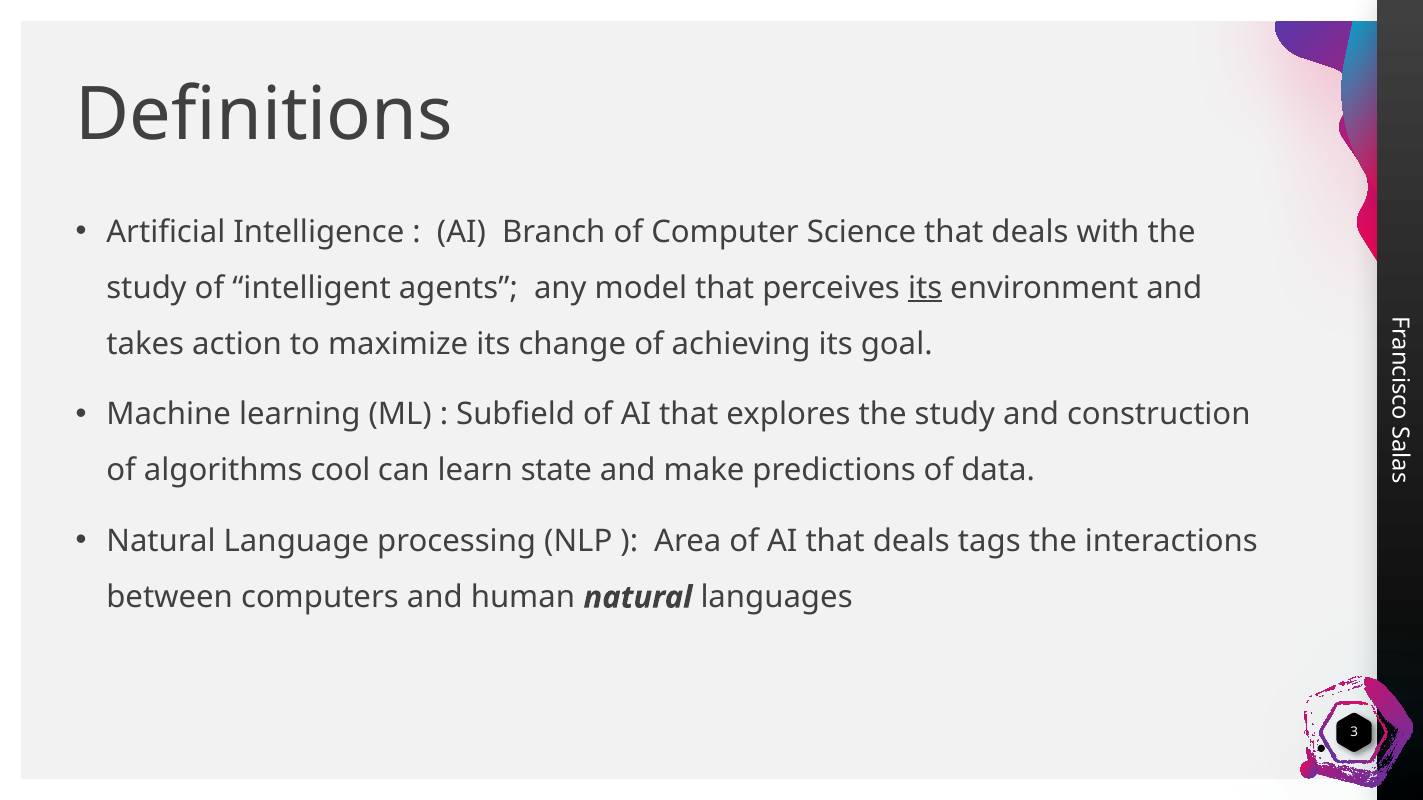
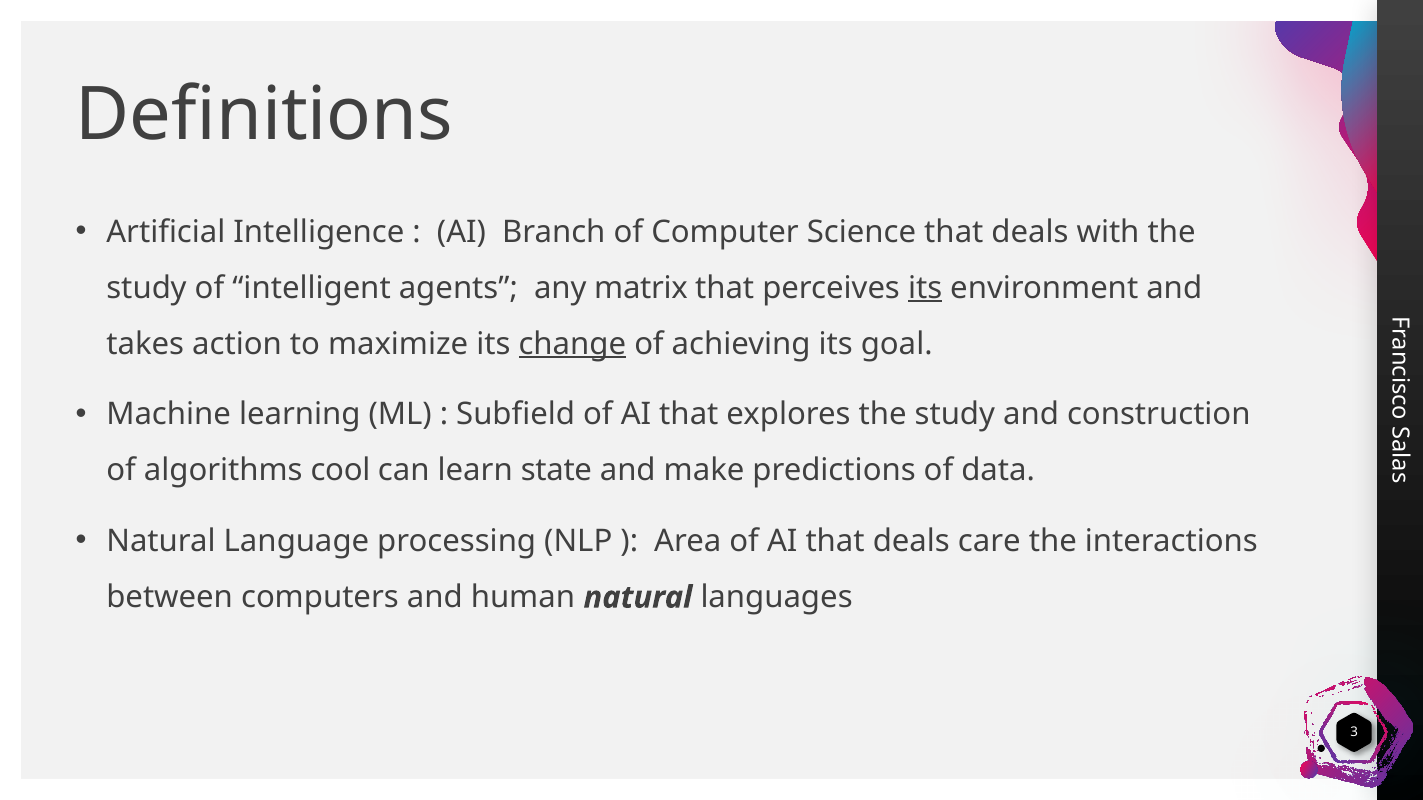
model: model -> matrix
change underline: none -> present
tags: tags -> care
